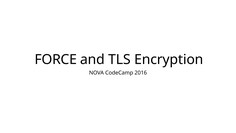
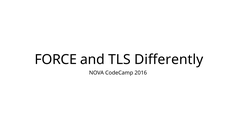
Encryption: Encryption -> Differently
